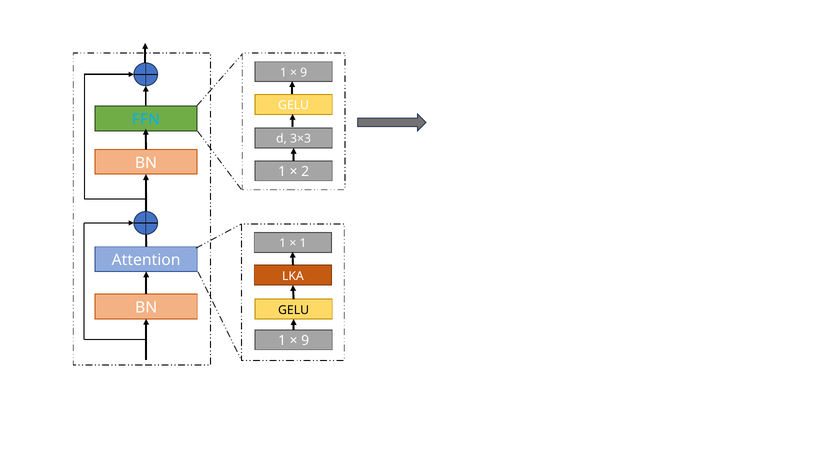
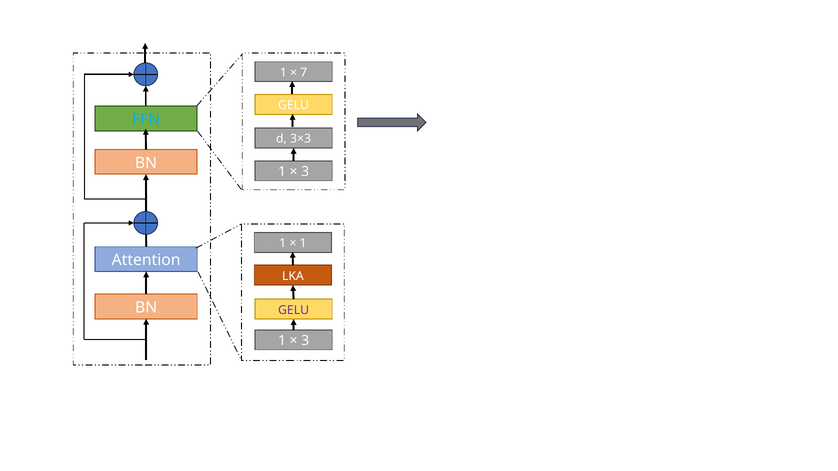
9 at (304, 73): 9 -> 7
2 at (305, 172): 2 -> 3
GELU at (294, 310) colour: black -> purple
9 at (305, 341): 9 -> 3
